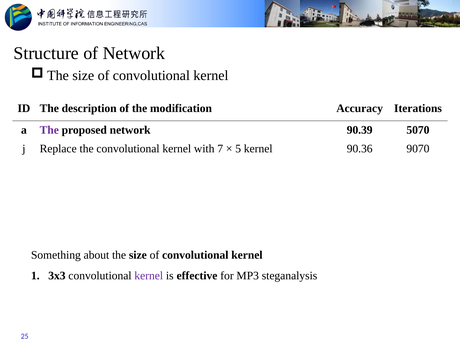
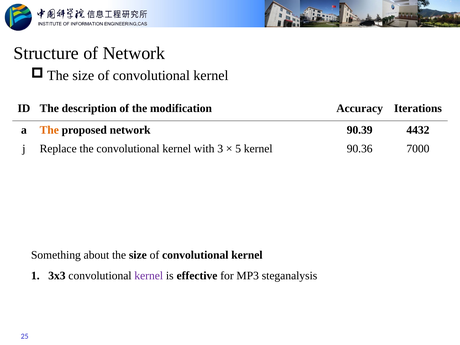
The at (49, 130) colour: purple -> orange
5070: 5070 -> 4432
7: 7 -> 3
9070: 9070 -> 7000
